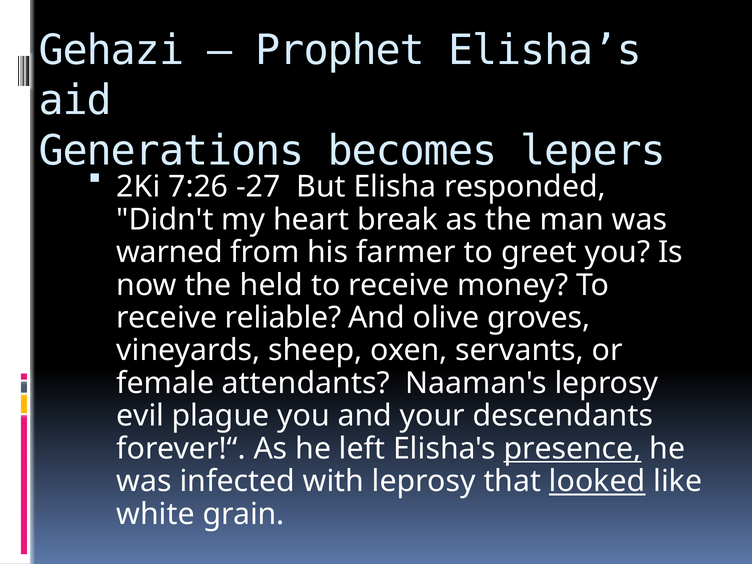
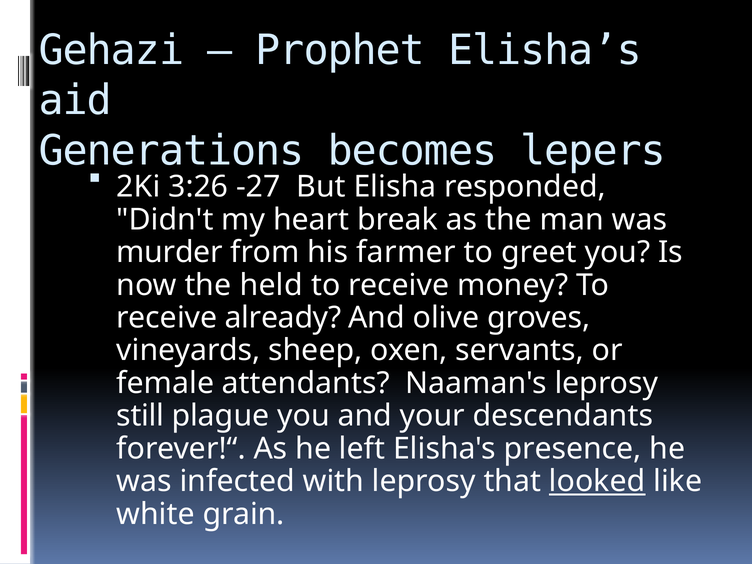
7:26: 7:26 -> 3:26
warned: warned -> murder
reliable: reliable -> already
evil: evil -> still
presence underline: present -> none
